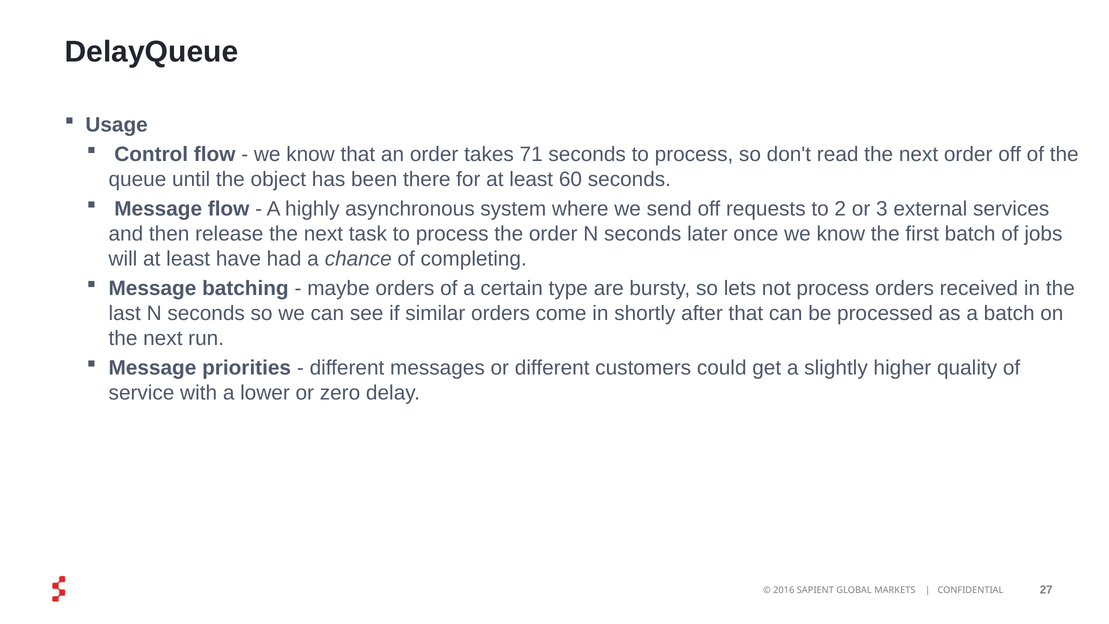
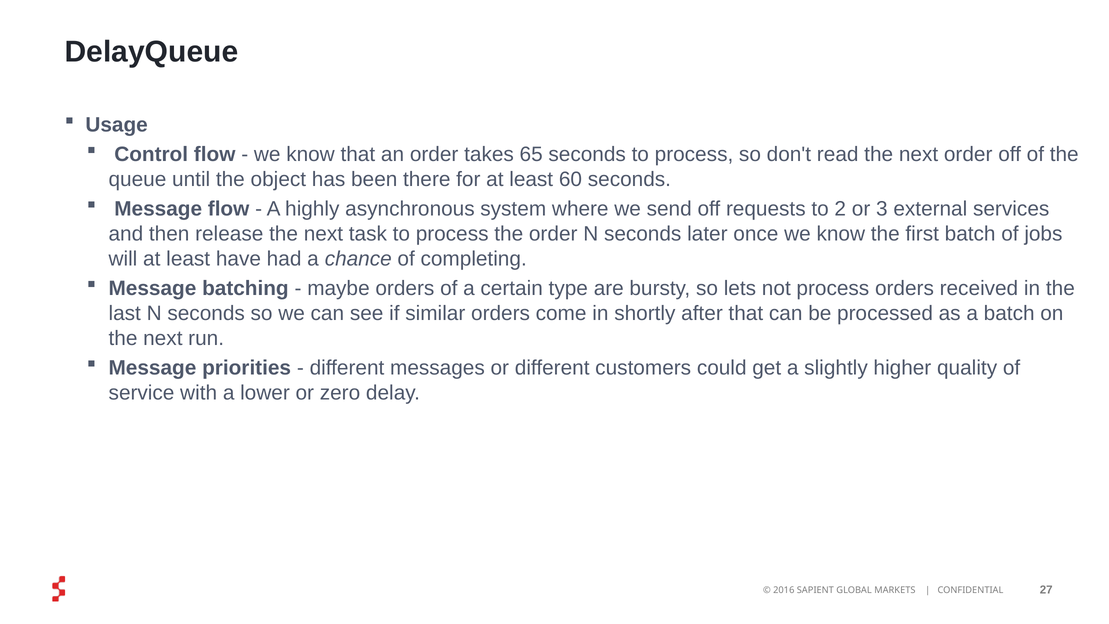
71: 71 -> 65
